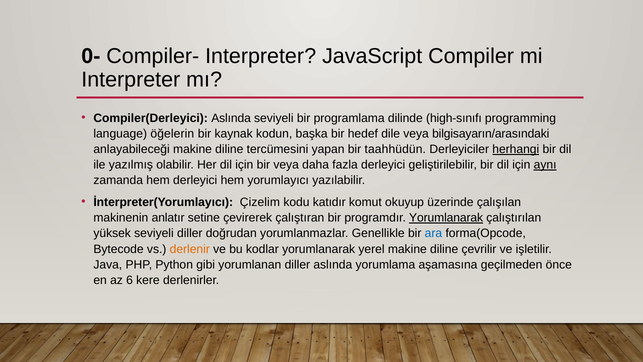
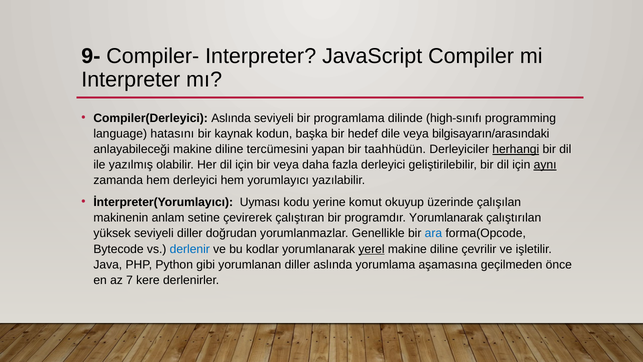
0-: 0- -> 9-
öğelerin: öğelerin -> hatasını
Çizelim: Çizelim -> Uyması
katıdır: katıdır -> yerine
anlatır: anlatır -> anlam
Yorumlanarak at (446, 218) underline: present -> none
derlenir colour: orange -> blue
yerel underline: none -> present
6: 6 -> 7
